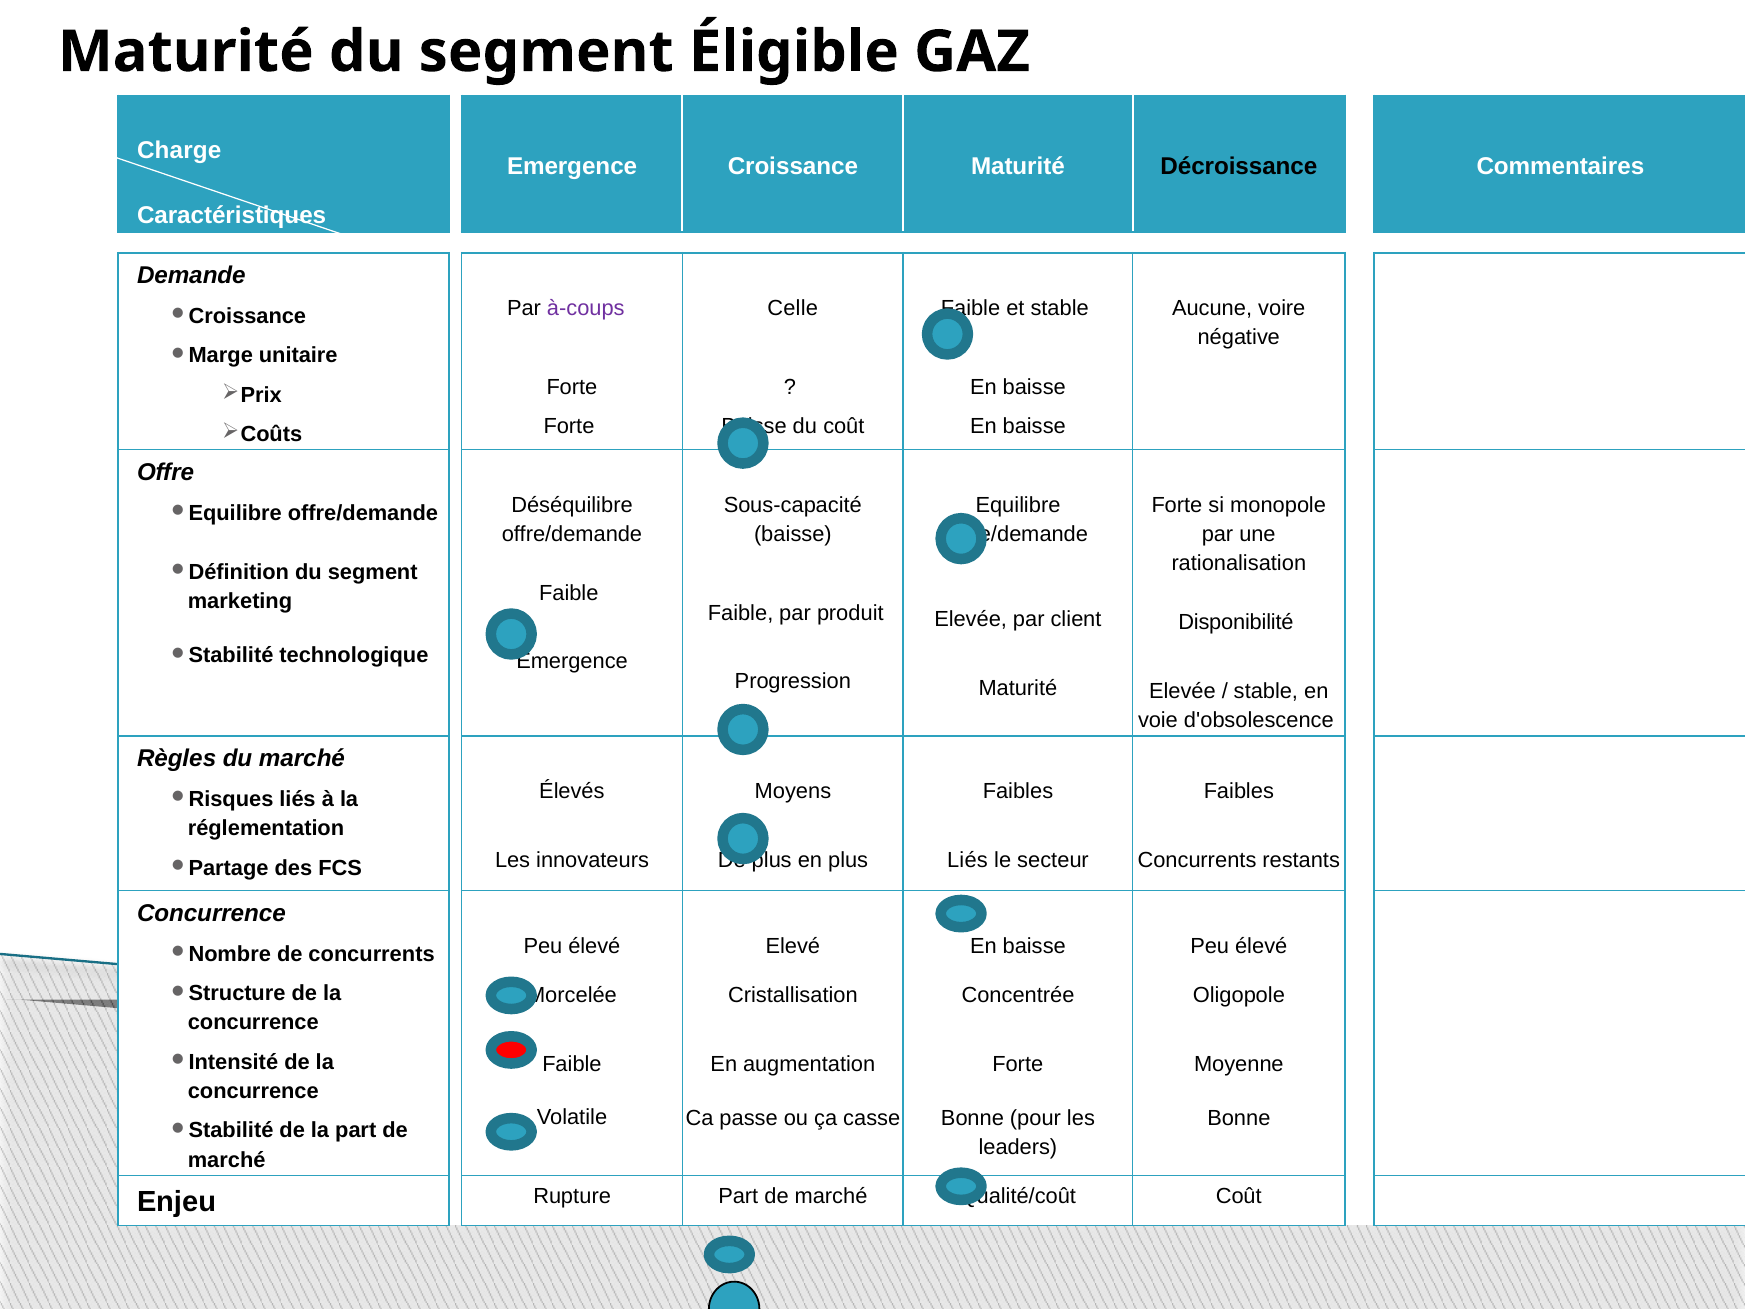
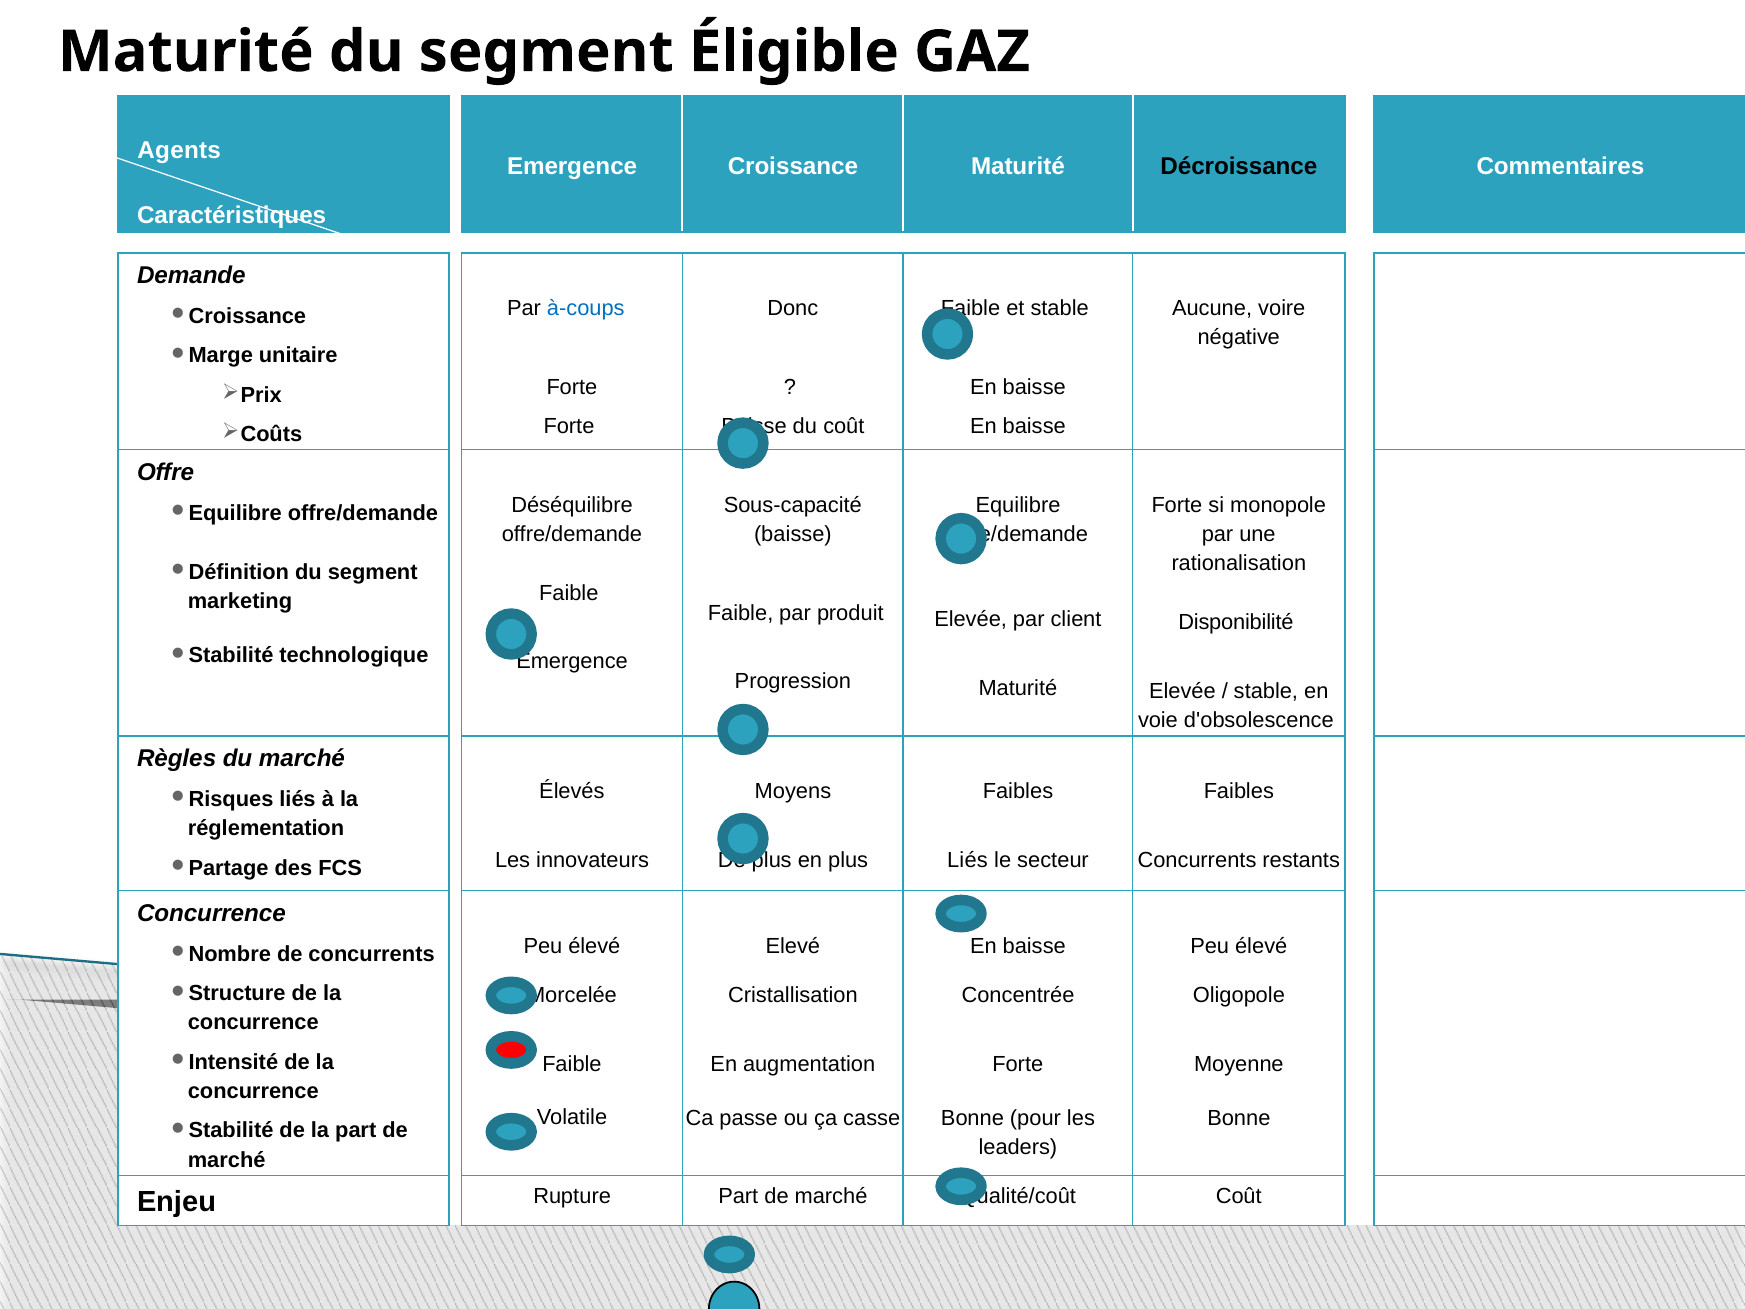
Charge: Charge -> Agents
à-coups colour: purple -> blue
Celle: Celle -> Donc
